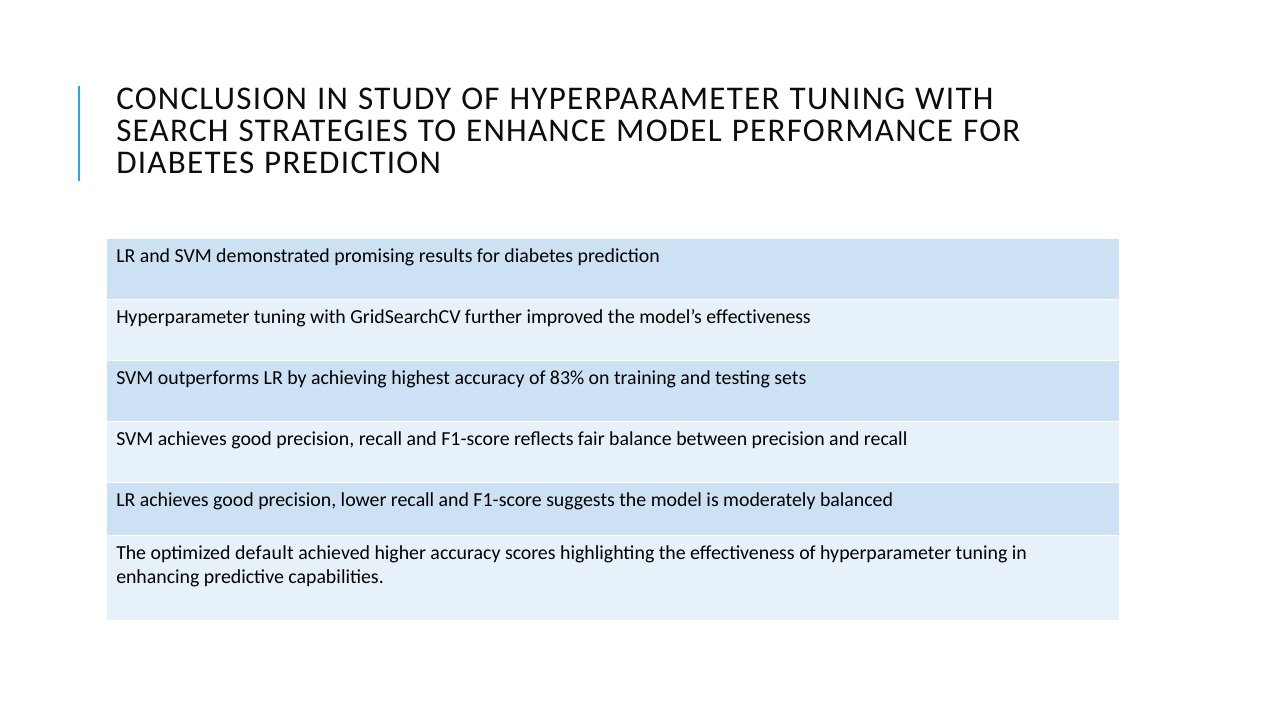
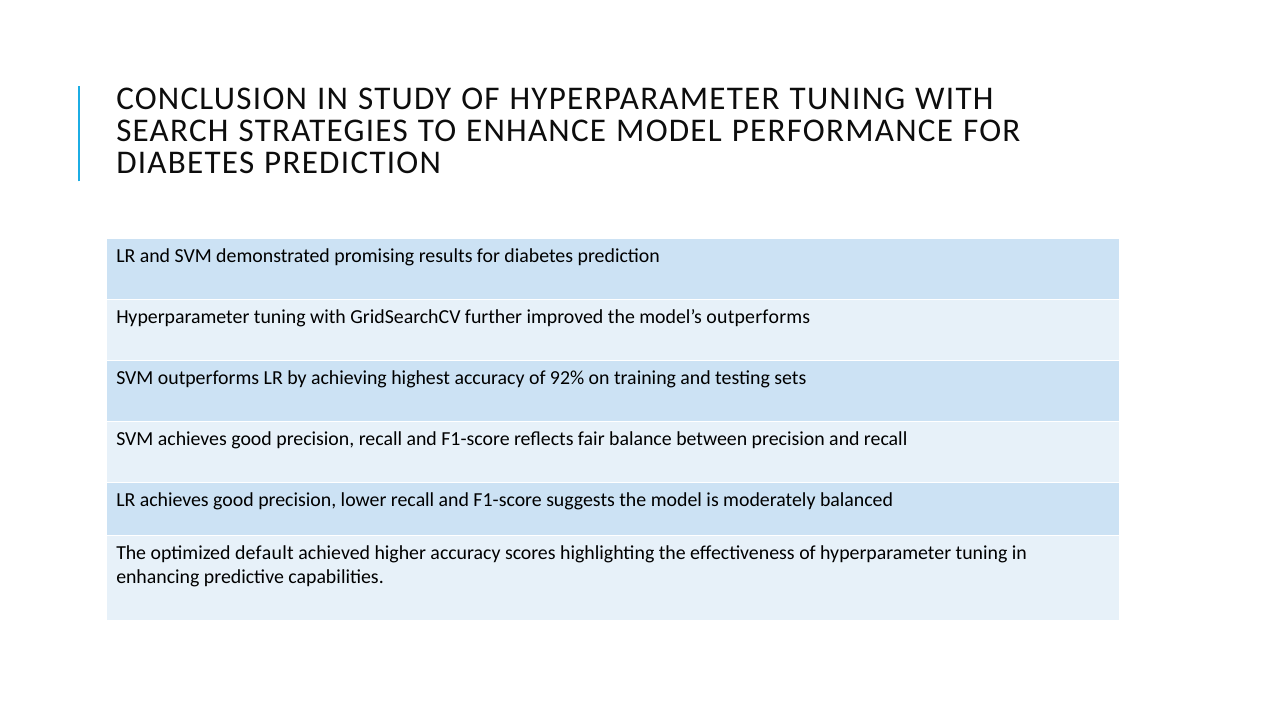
model’s effectiveness: effectiveness -> outperforms
83%: 83% -> 92%
